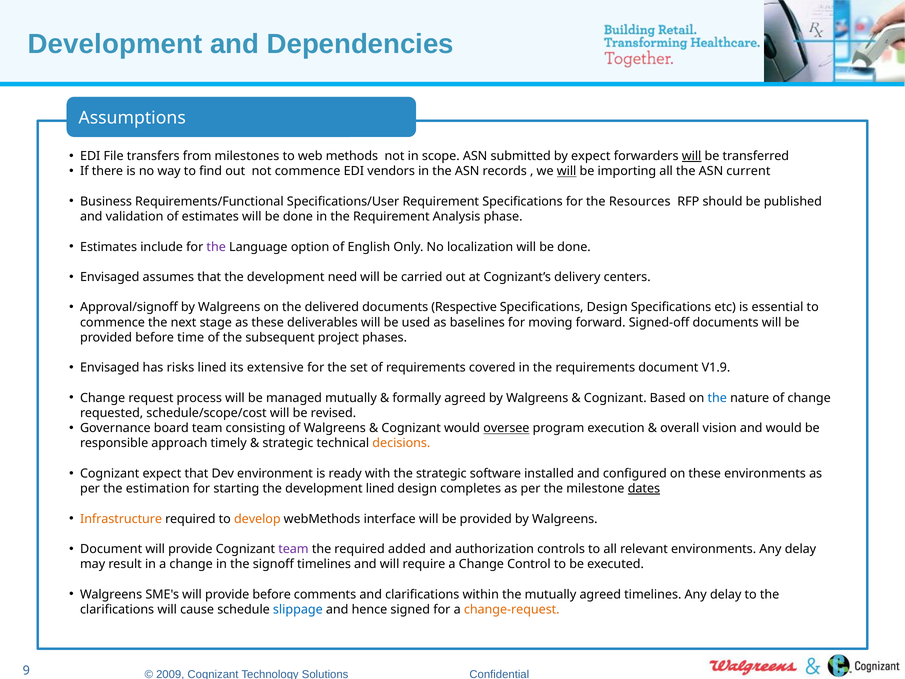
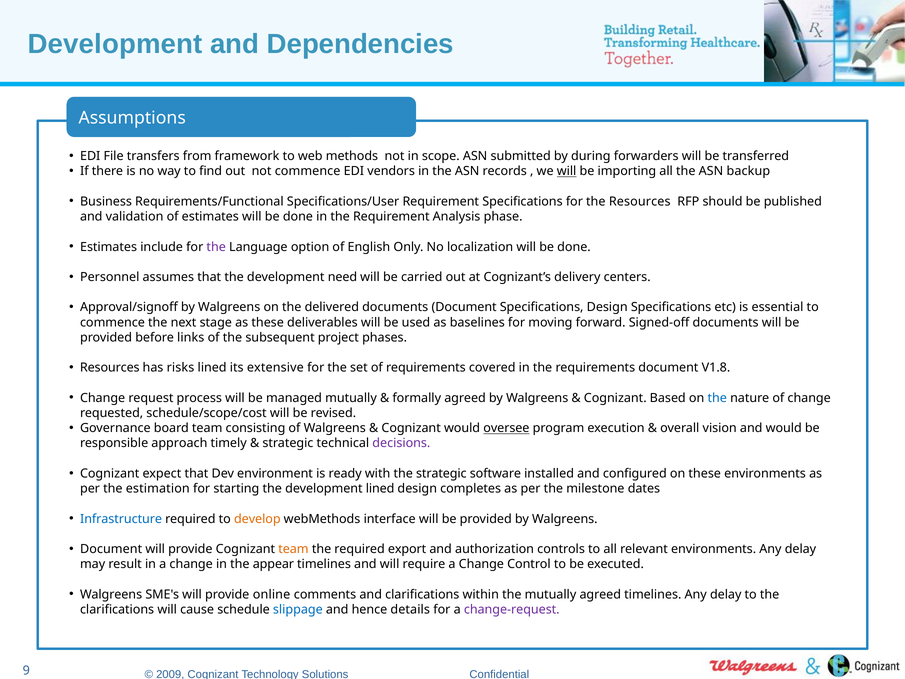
milestones: milestones -> framework
by expect: expect -> during
will at (692, 156) underline: present -> none
current: current -> backup
Envisaged at (110, 277): Envisaged -> Personnel
documents Respective: Respective -> Document
time: time -> links
Envisaged at (110, 368): Envisaged -> Resources
V1.9: V1.9 -> V1.8
decisions colour: orange -> purple
dates underline: present -> none
Infrastructure colour: orange -> blue
team at (293, 549) colour: purple -> orange
added: added -> export
signoff: signoff -> appear
provide before: before -> online
signed: signed -> details
change-request colour: orange -> purple
